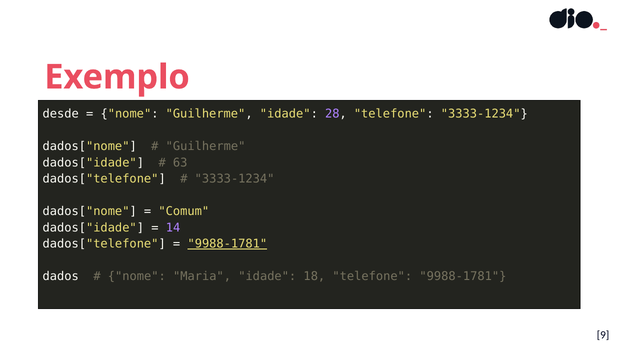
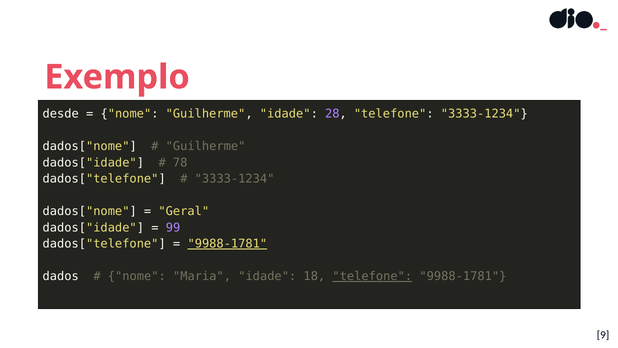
63: 63 -> 78
Comum: Comum -> Geral
14: 14 -> 99
telefone at (372, 276) underline: none -> present
